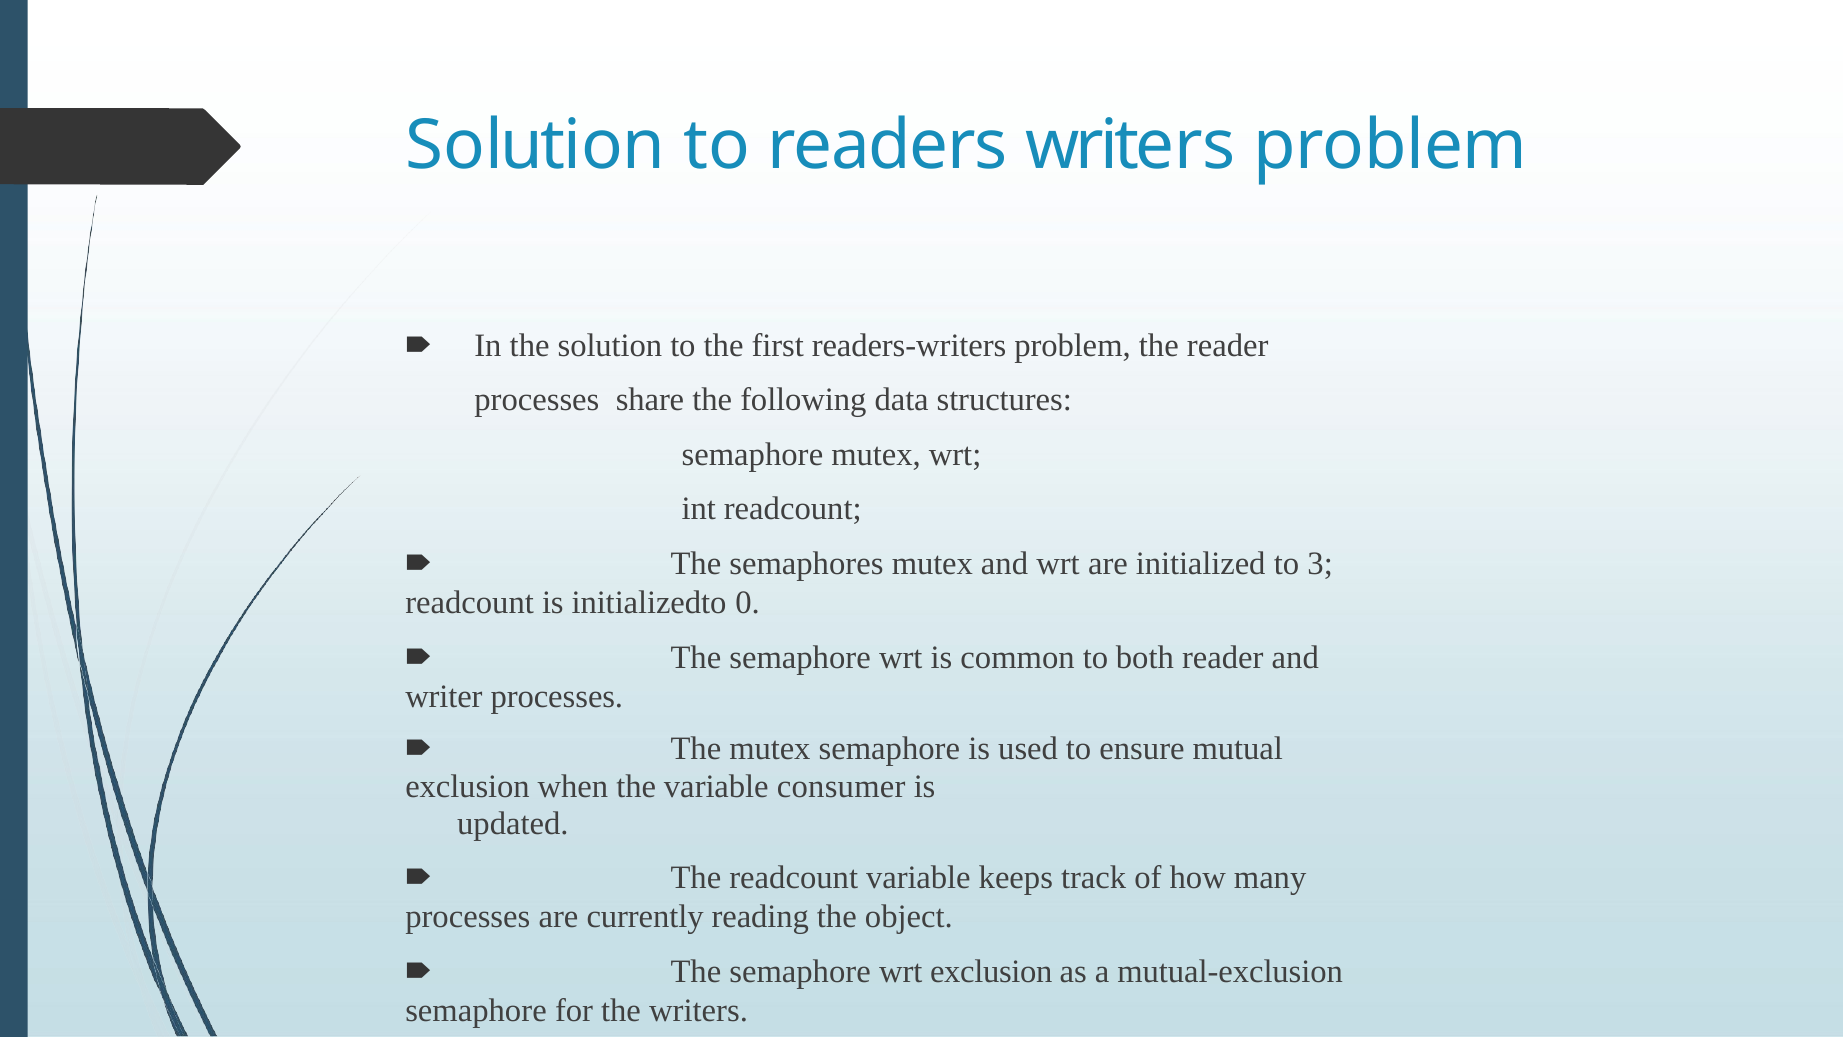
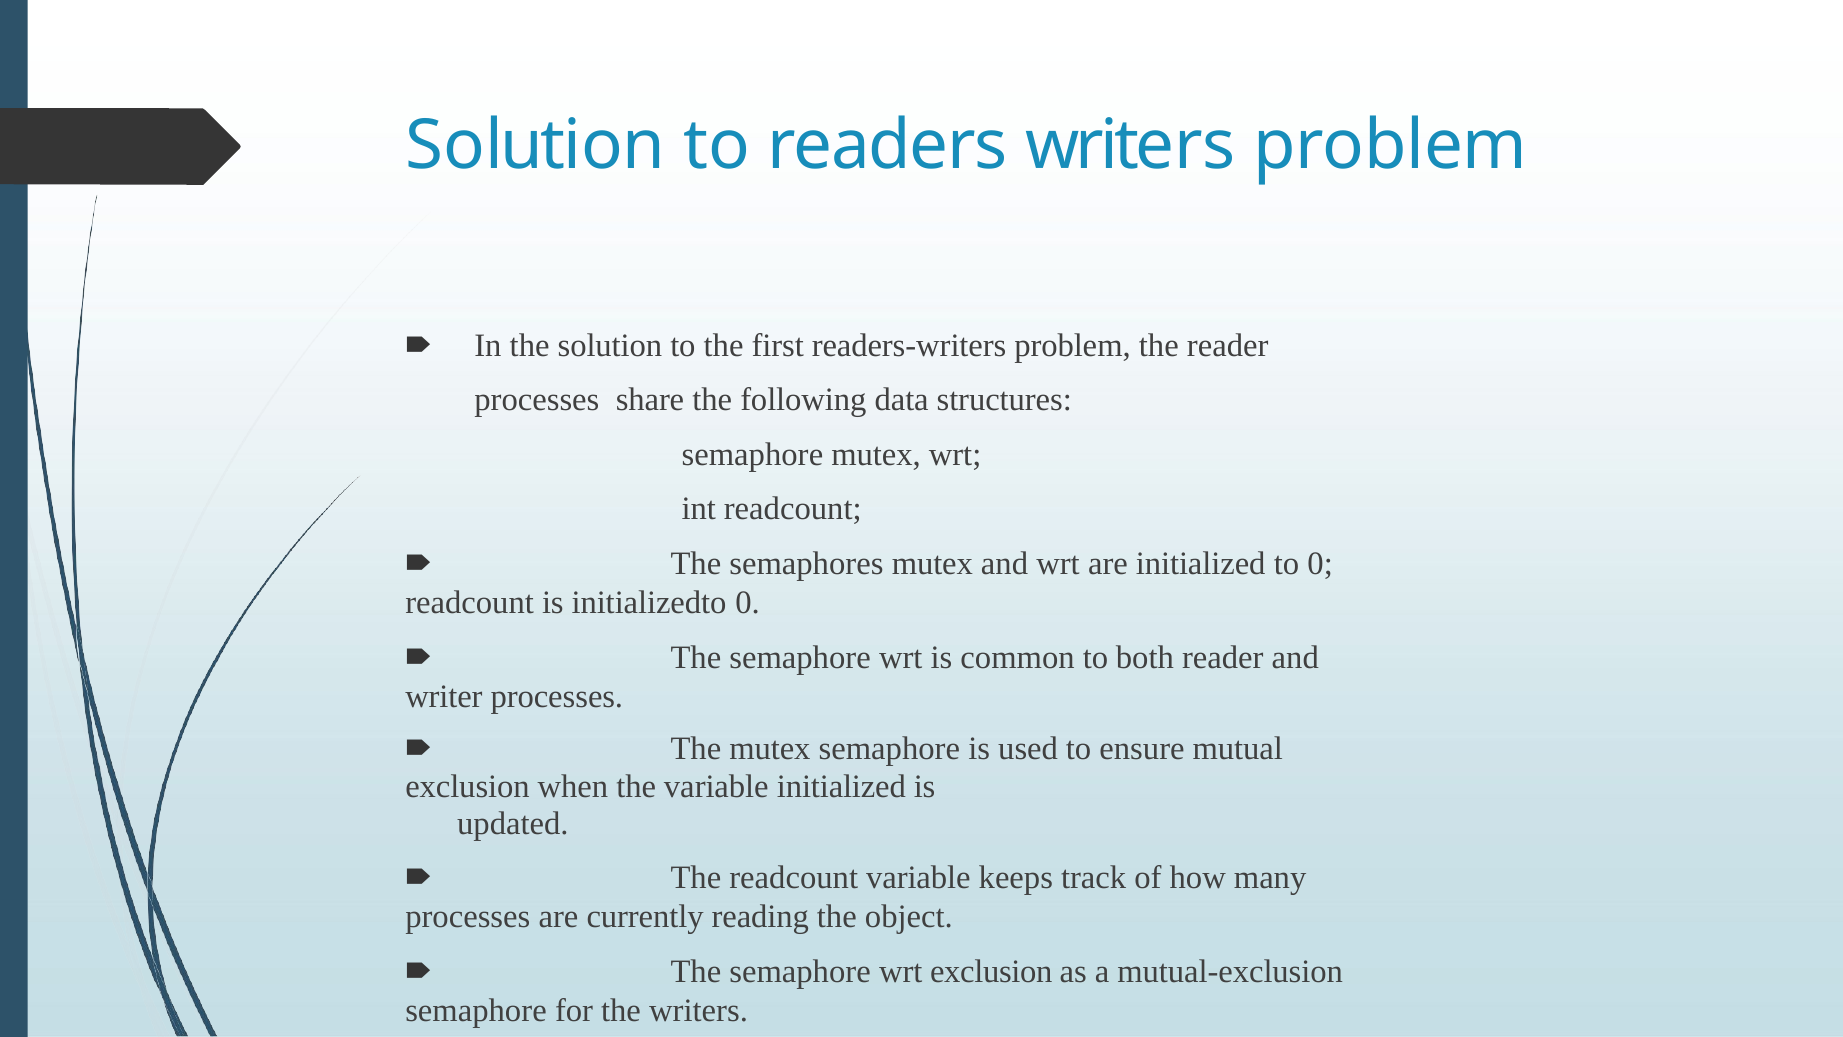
to 3: 3 -> 0
variable consumer: consumer -> initialized
